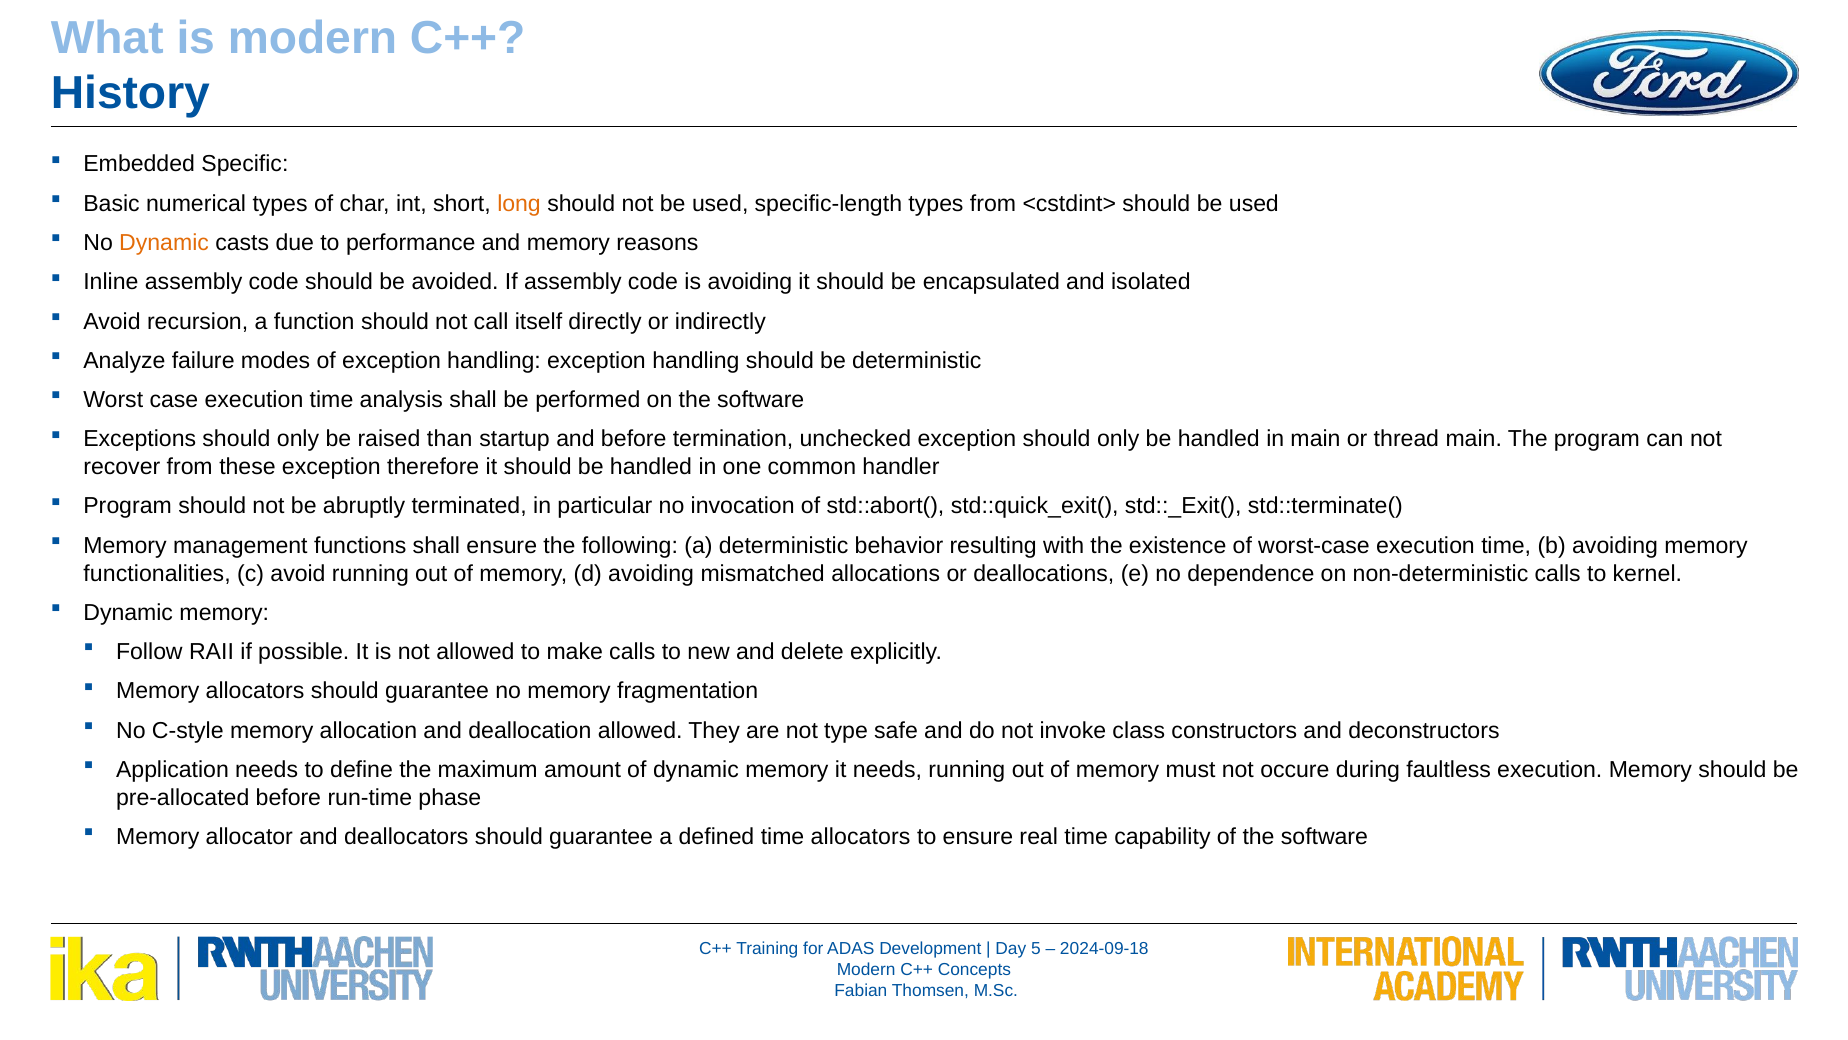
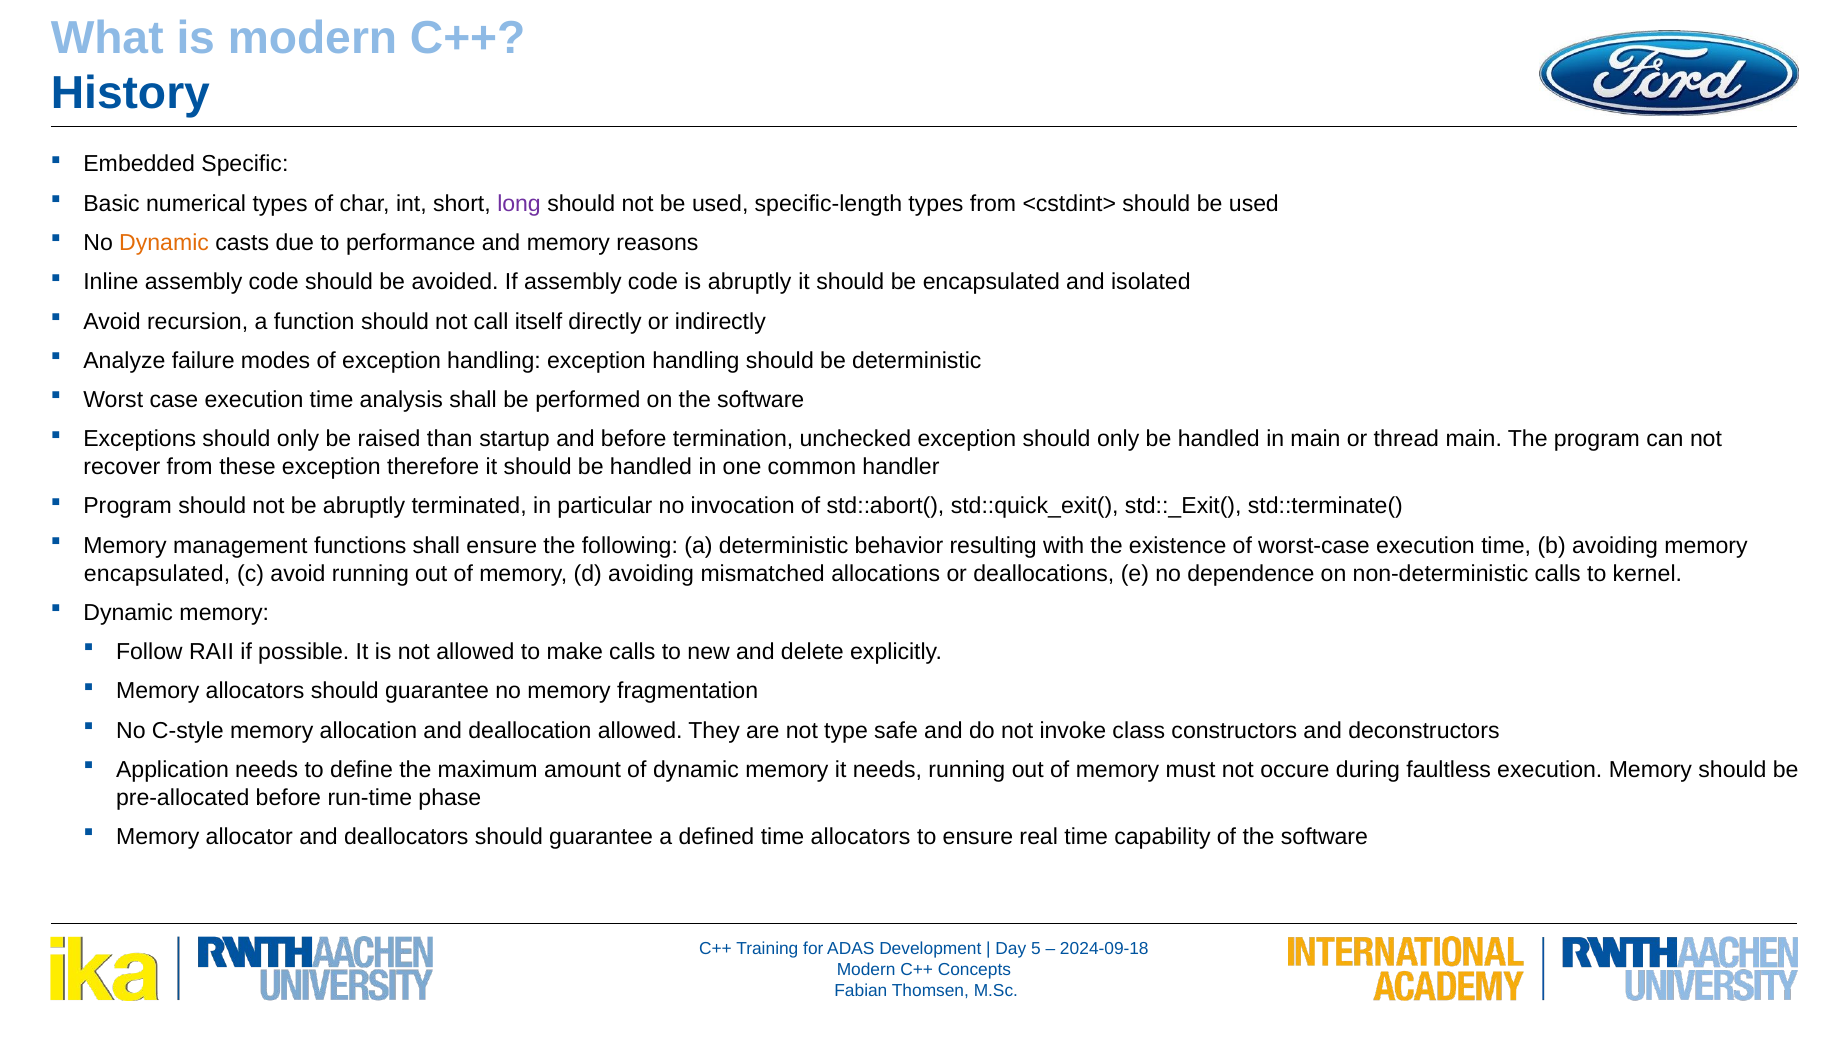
long colour: orange -> purple
is avoiding: avoiding -> abruptly
functionalities at (157, 573): functionalities -> encapsulated
